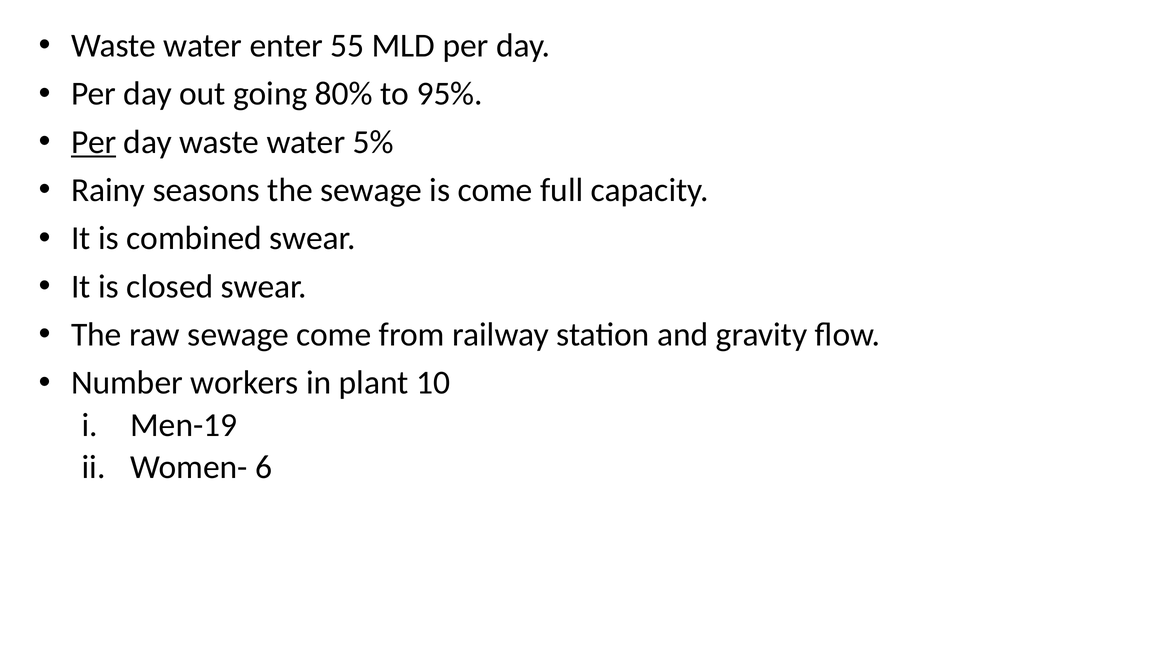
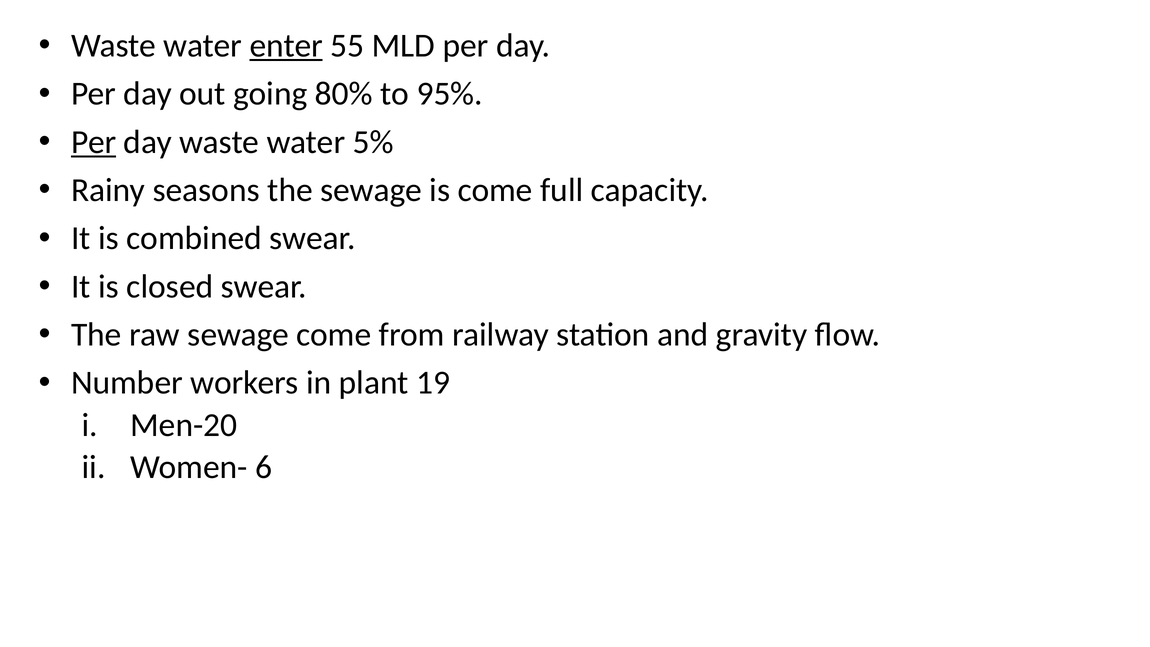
enter underline: none -> present
10: 10 -> 19
Men-19: Men-19 -> Men-20
